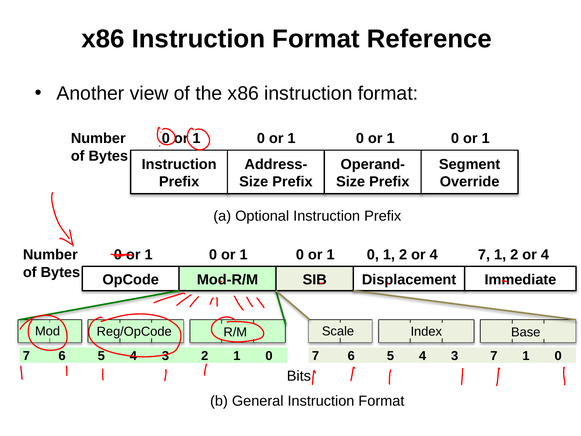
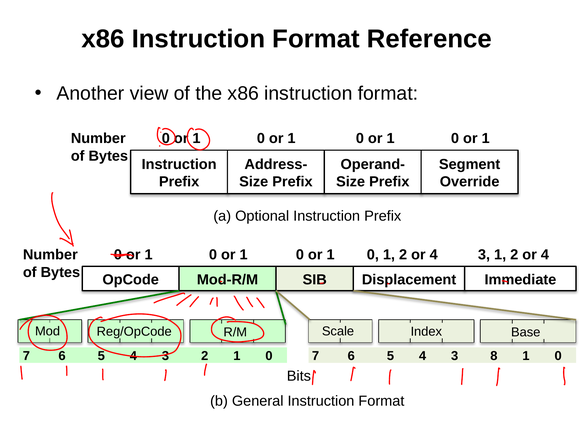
or 4 7: 7 -> 3
3 7: 7 -> 8
